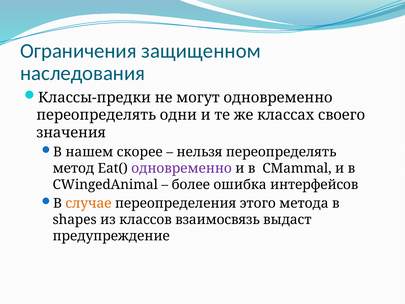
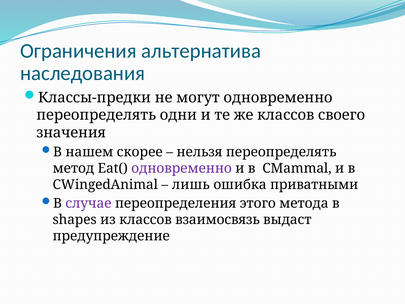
защищенном: защищенном -> альтернатива
же классах: классах -> классов
более: более -> лишь
интерфейсов: интерфейсов -> приватными
случае colour: orange -> purple
